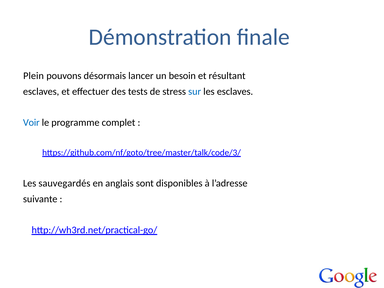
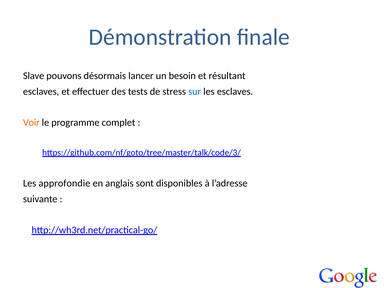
Plein: Plein -> Slave
Voir colour: blue -> orange
sauvegardés: sauvegardés -> approfondie
